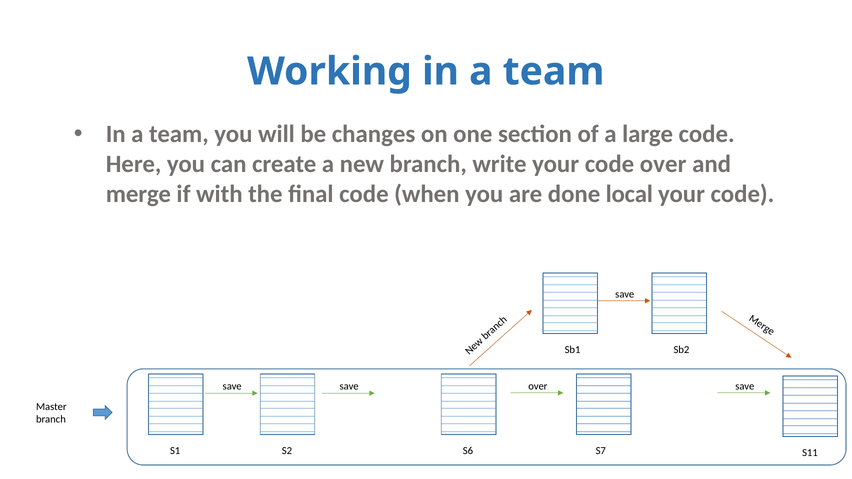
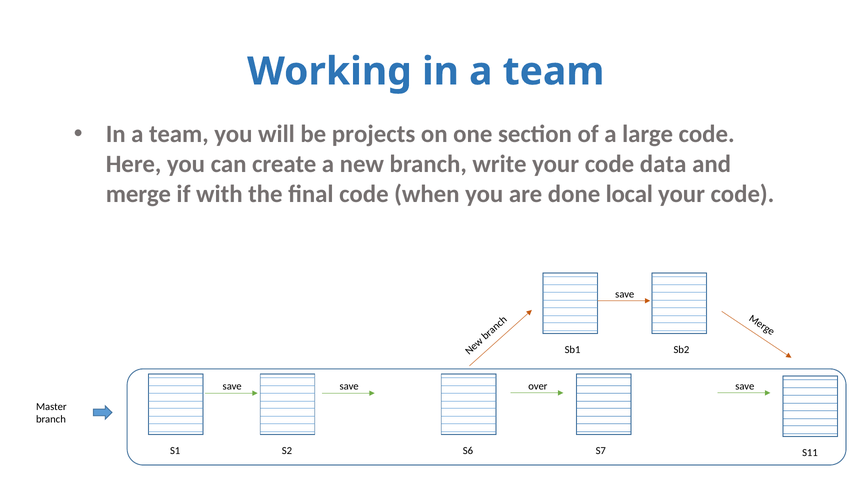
changes: changes -> projects
code over: over -> data
